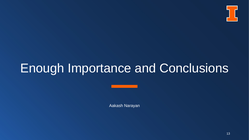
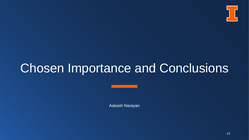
Enough: Enough -> Chosen
